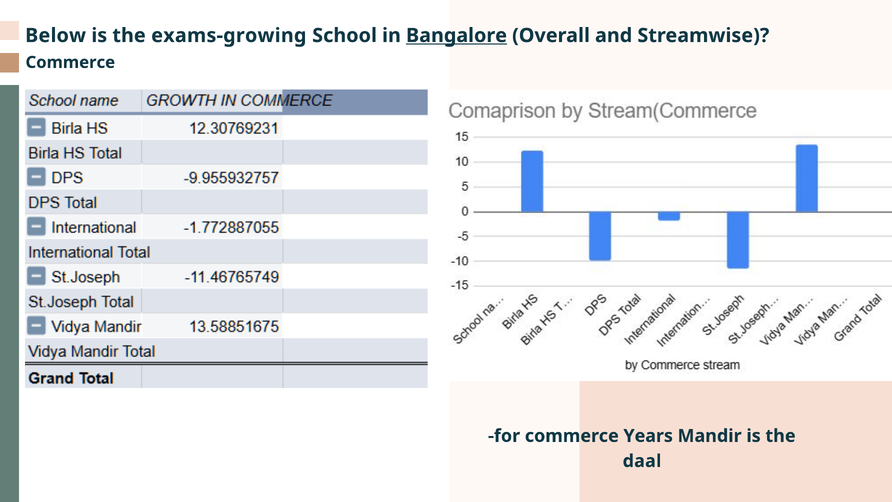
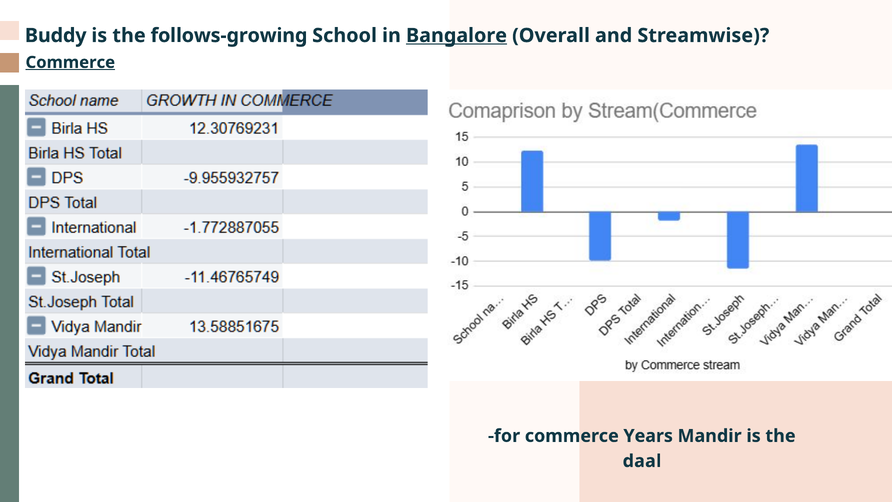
Below: Below -> Buddy
exams-growing: exams-growing -> follows-growing
Commerce at (70, 62) underline: none -> present
